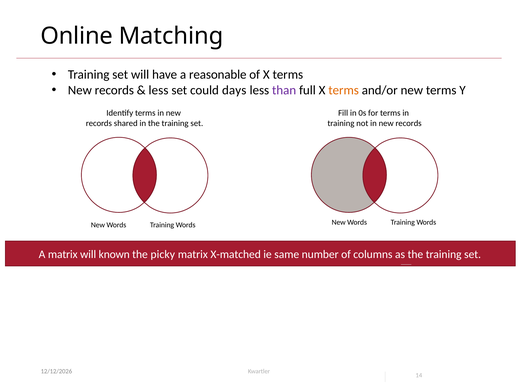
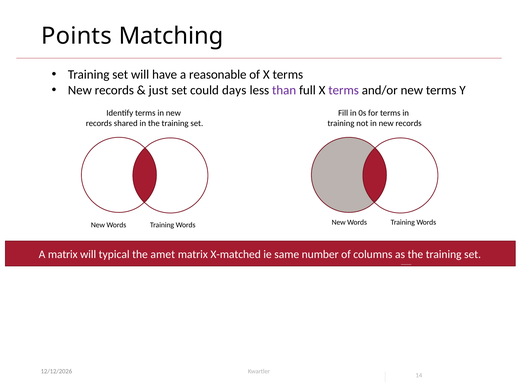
Online: Online -> Points
less at (158, 90): less -> just
terms at (344, 90) colour: orange -> purple
known: known -> typical
picky: picky -> amet
